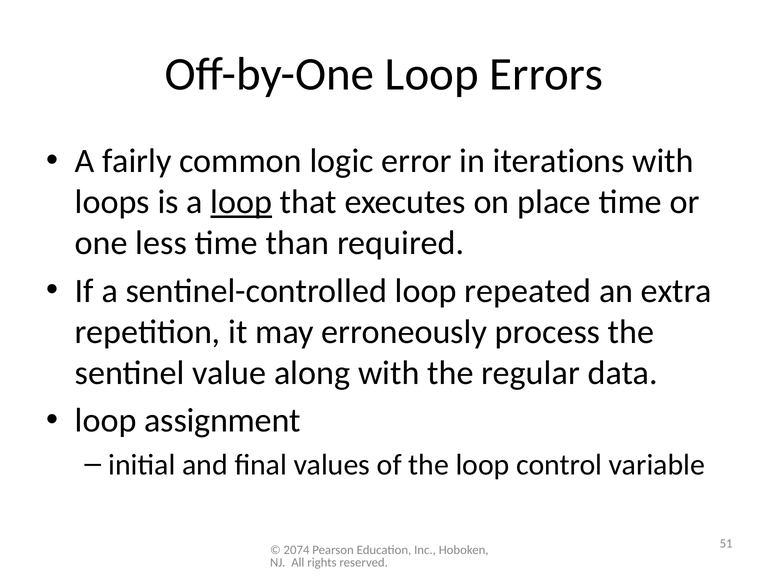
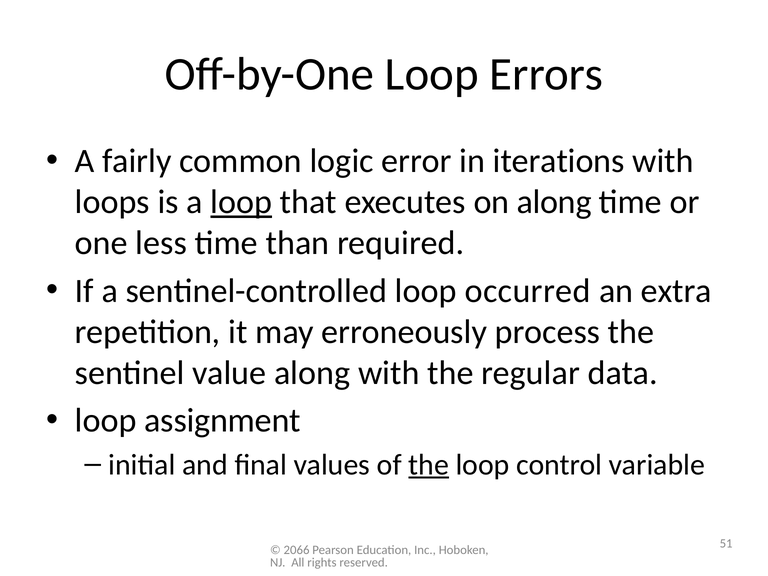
on place: place -> along
repeated: repeated -> occurred
the at (429, 465) underline: none -> present
2074: 2074 -> 2066
